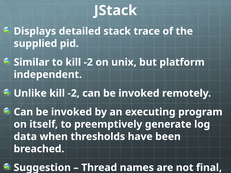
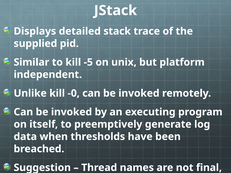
to kill -2: -2 -> -5
Unlike kill -2: -2 -> -0
